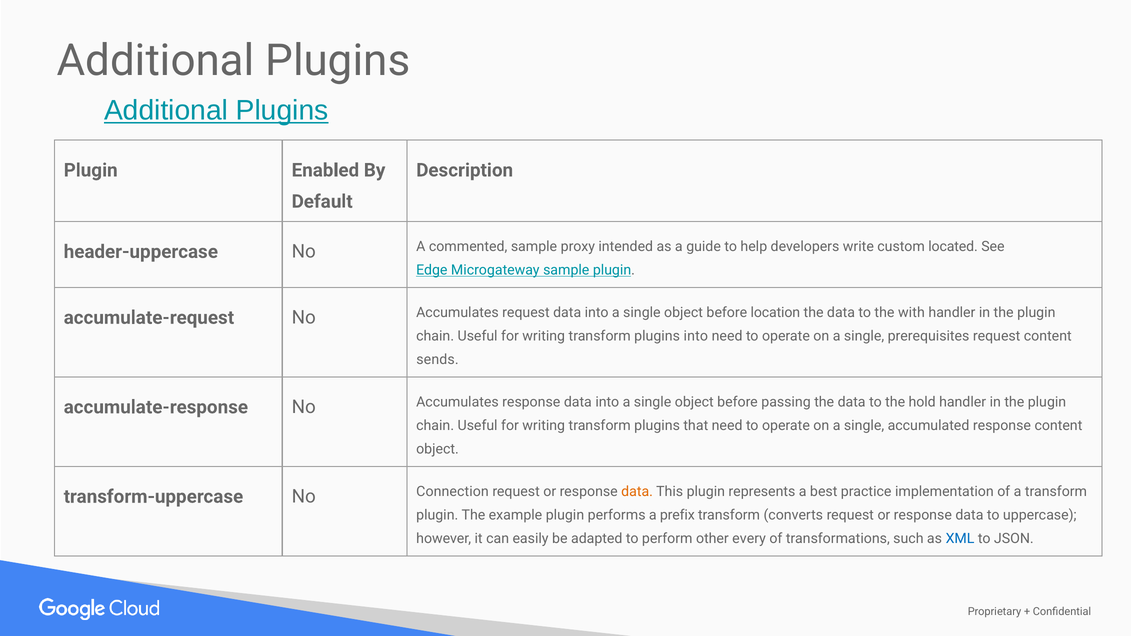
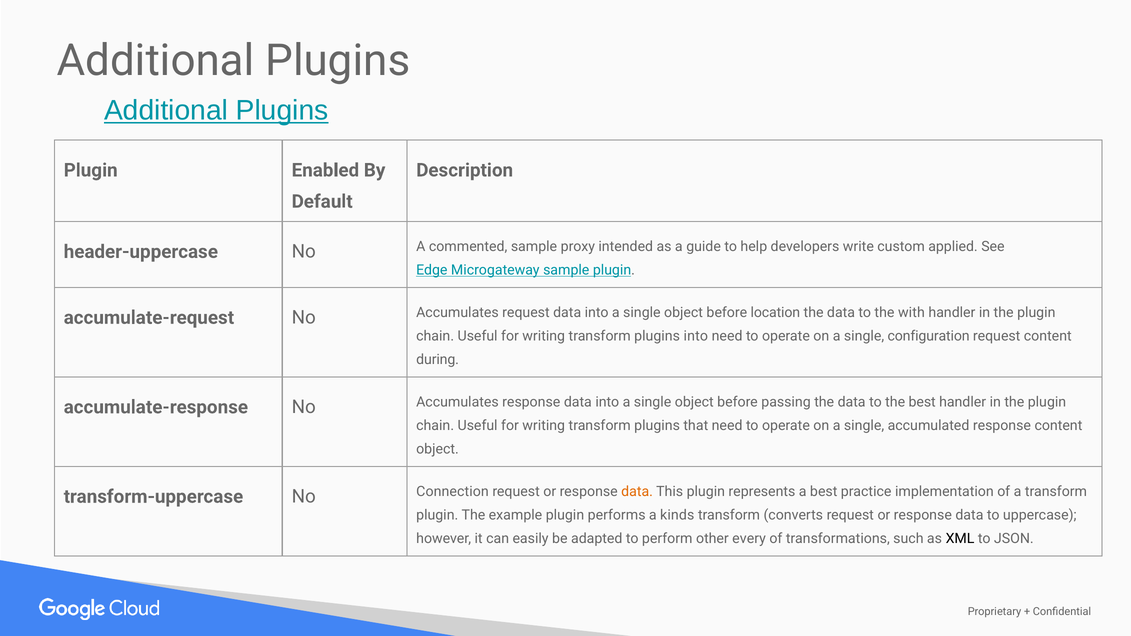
located: located -> applied
prerequisites: prerequisites -> configuration
sends: sends -> during
the hold: hold -> best
prefix: prefix -> kinds
XML colour: blue -> black
